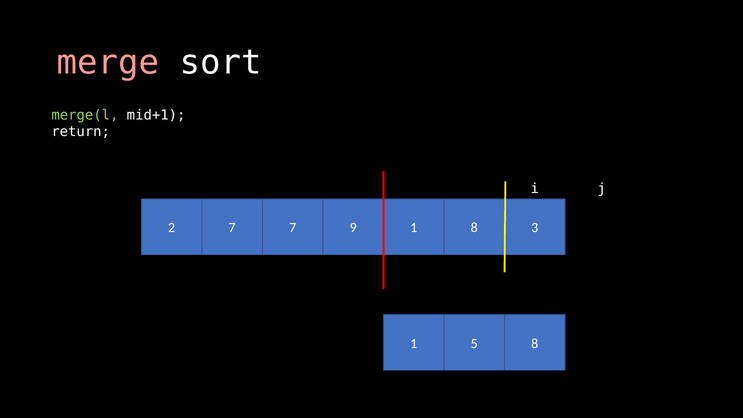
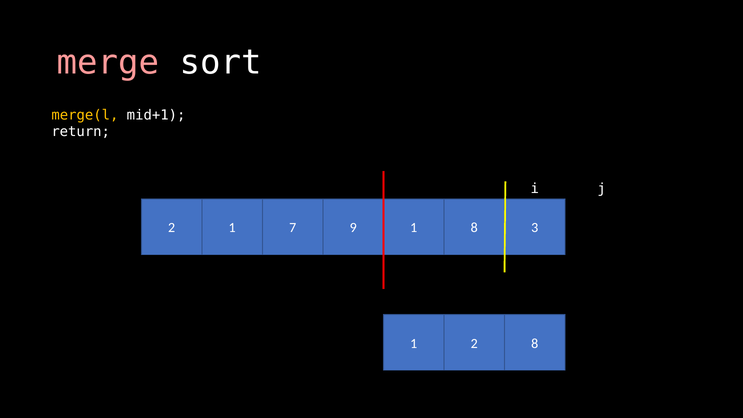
merge(l colour: light green -> yellow
2 7: 7 -> 1
1 5: 5 -> 2
